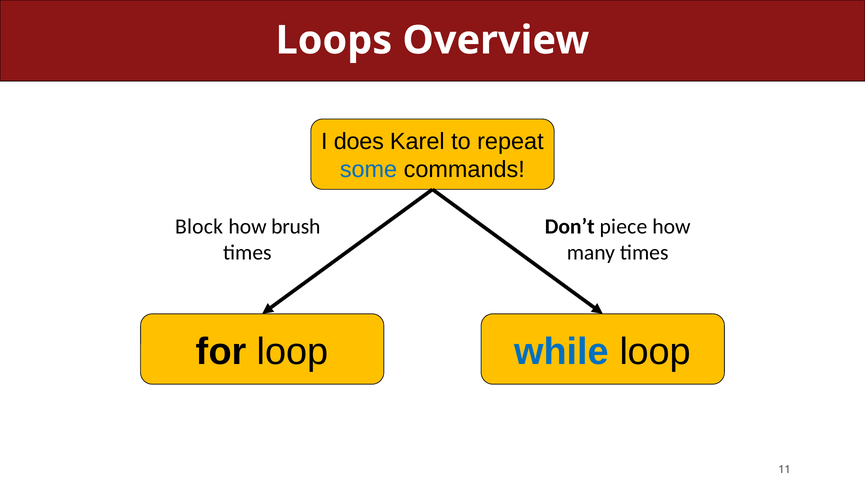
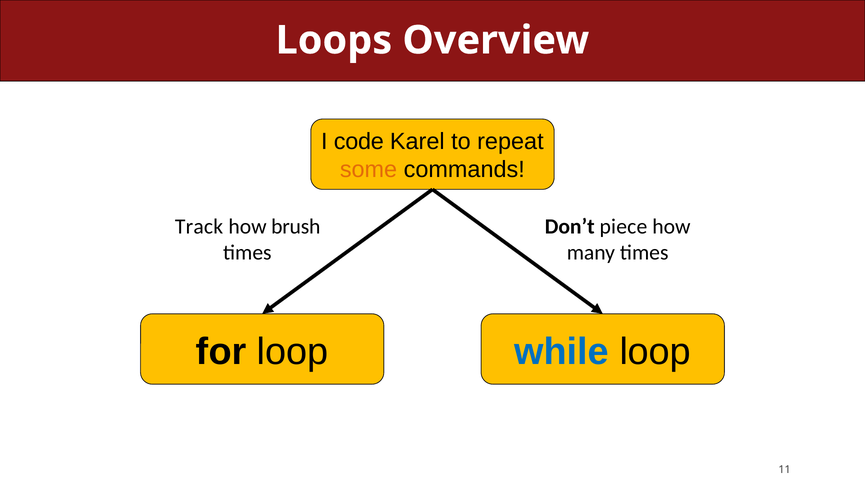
does: does -> code
some colour: blue -> orange
Block: Block -> Track
